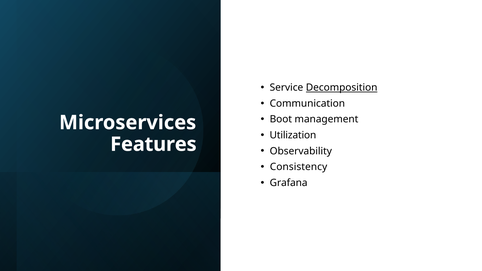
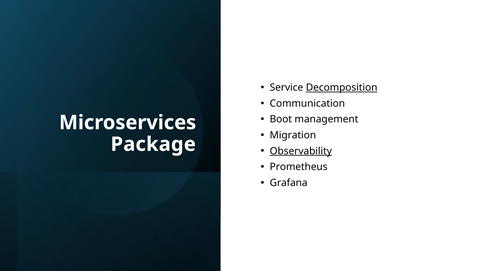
Utilization: Utilization -> Migration
Features: Features -> Package
Observability underline: none -> present
Consistency: Consistency -> Prometheus
